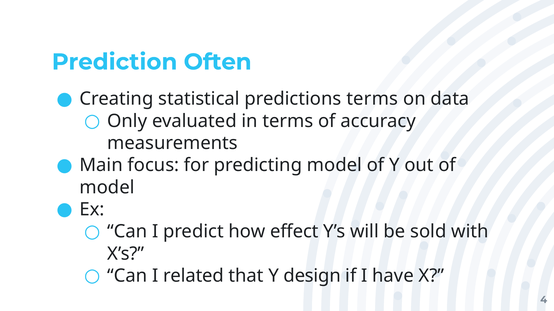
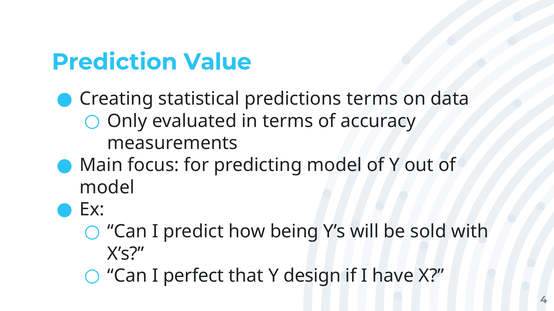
Often: Often -> Value
effect: effect -> being
related: related -> perfect
